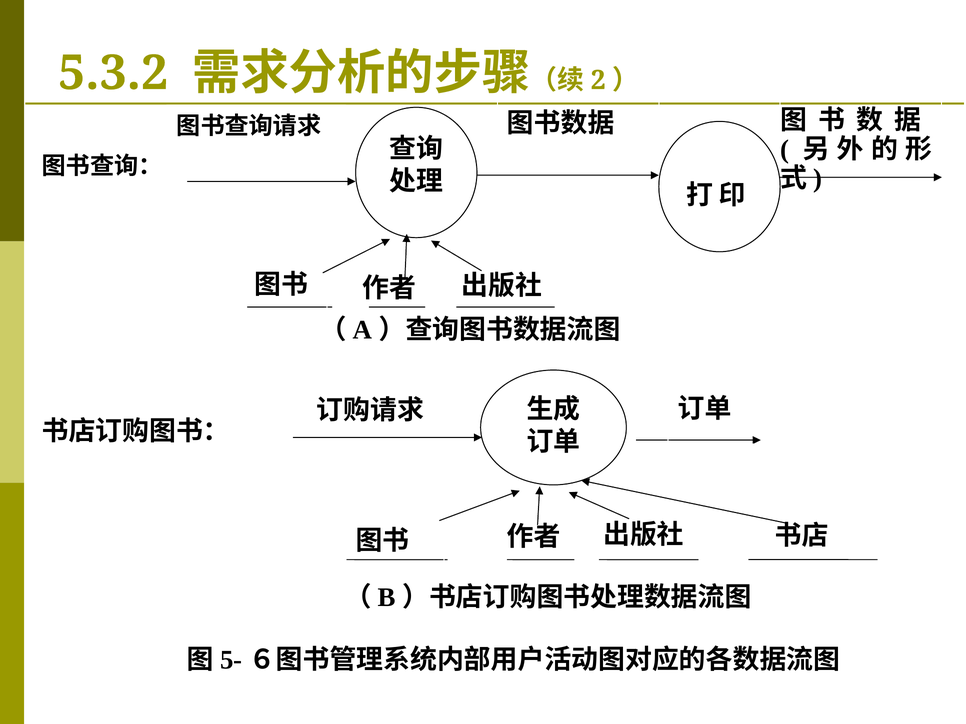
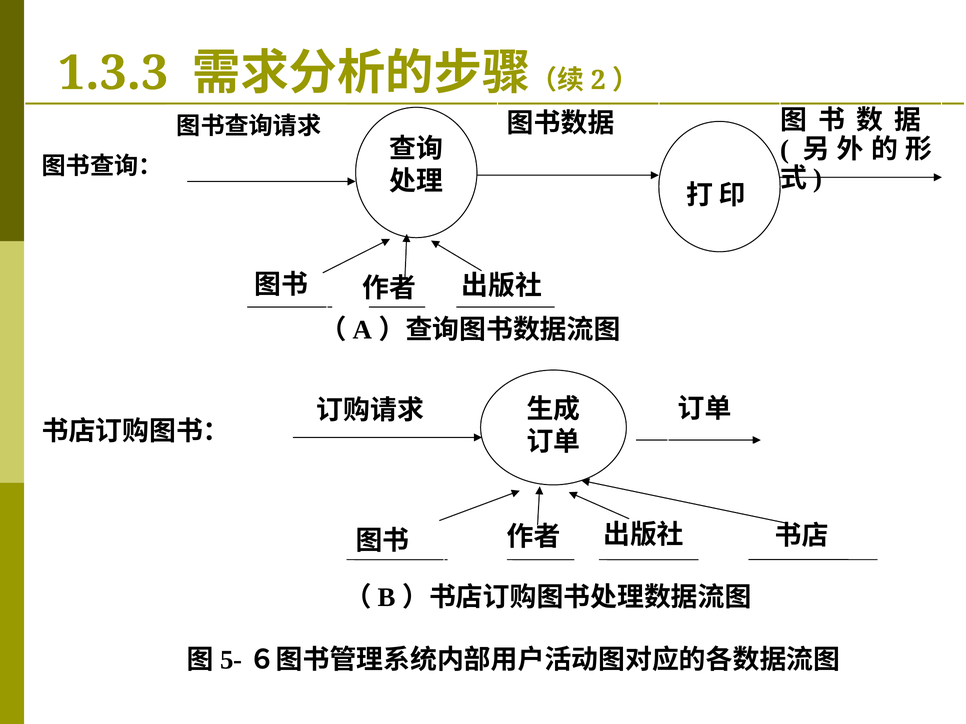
5.3.2: 5.3.2 -> 1.3.3
